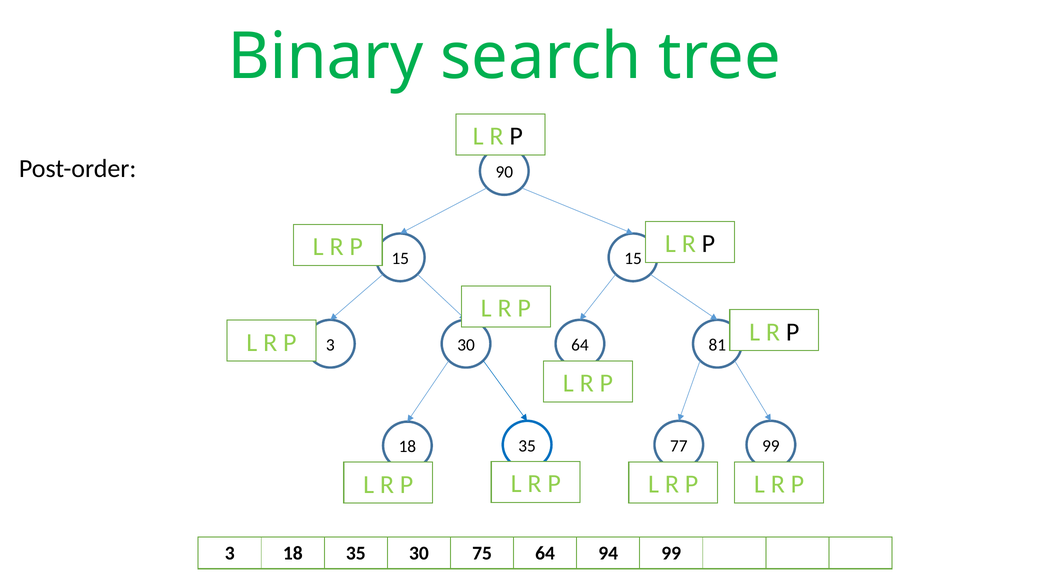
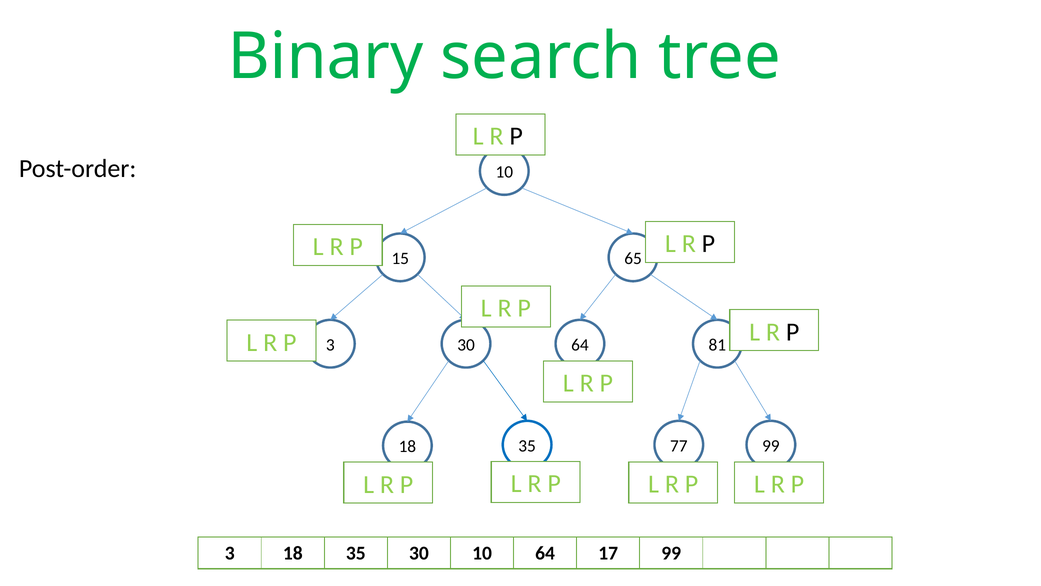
Post-order 90: 90 -> 10
15 15: 15 -> 65
30 75: 75 -> 10
94: 94 -> 17
